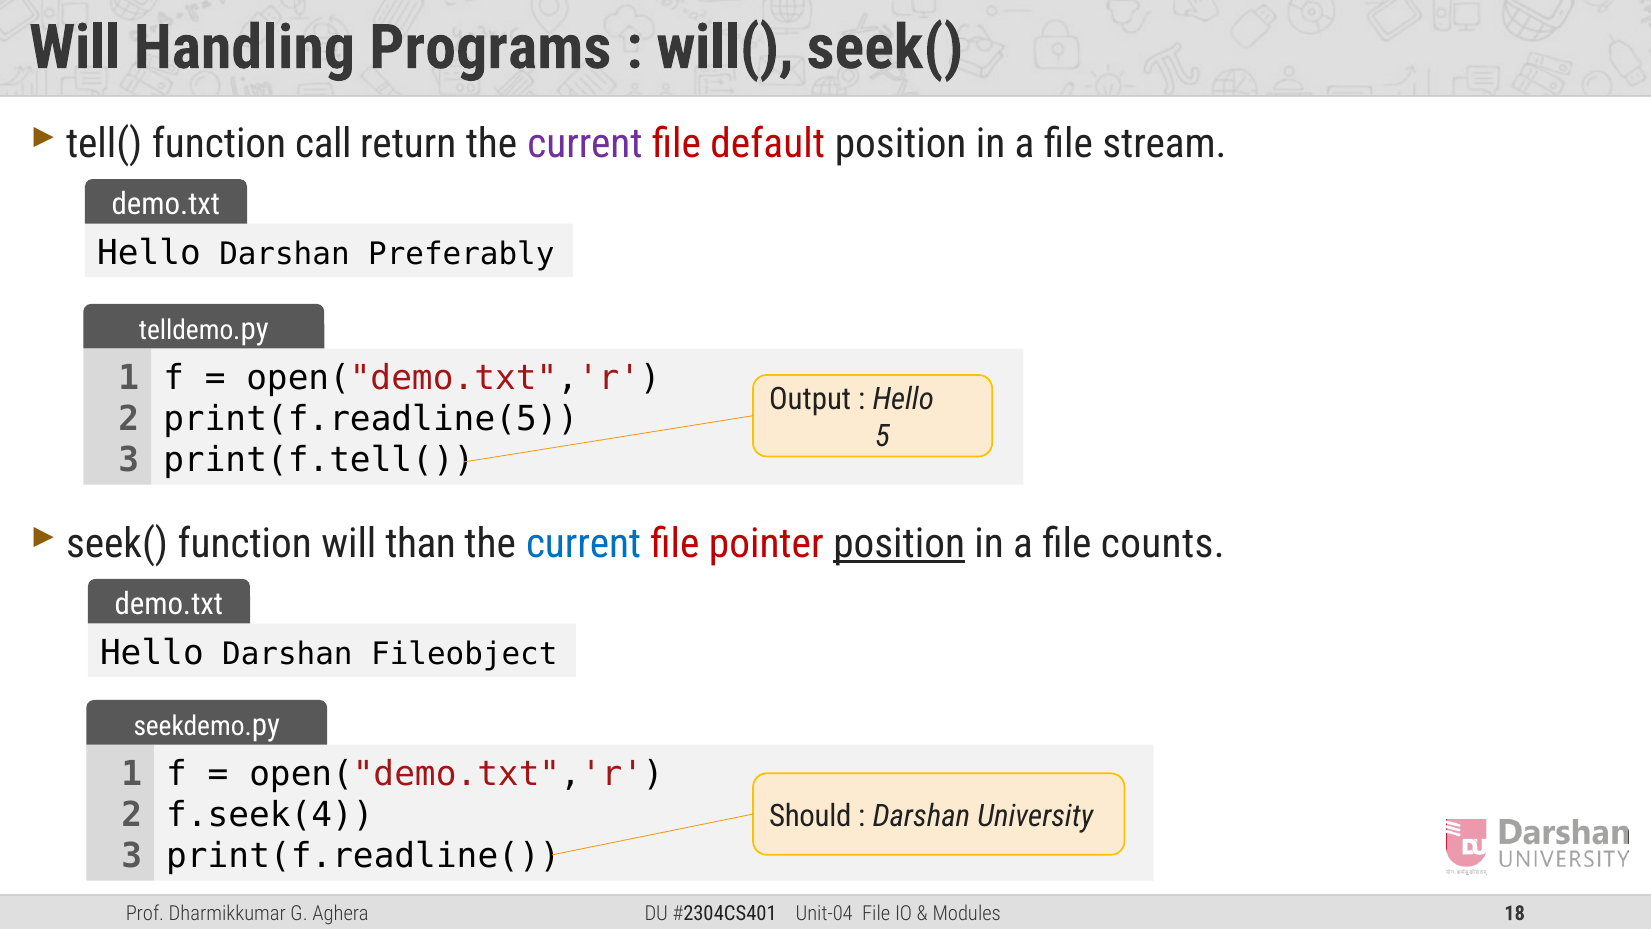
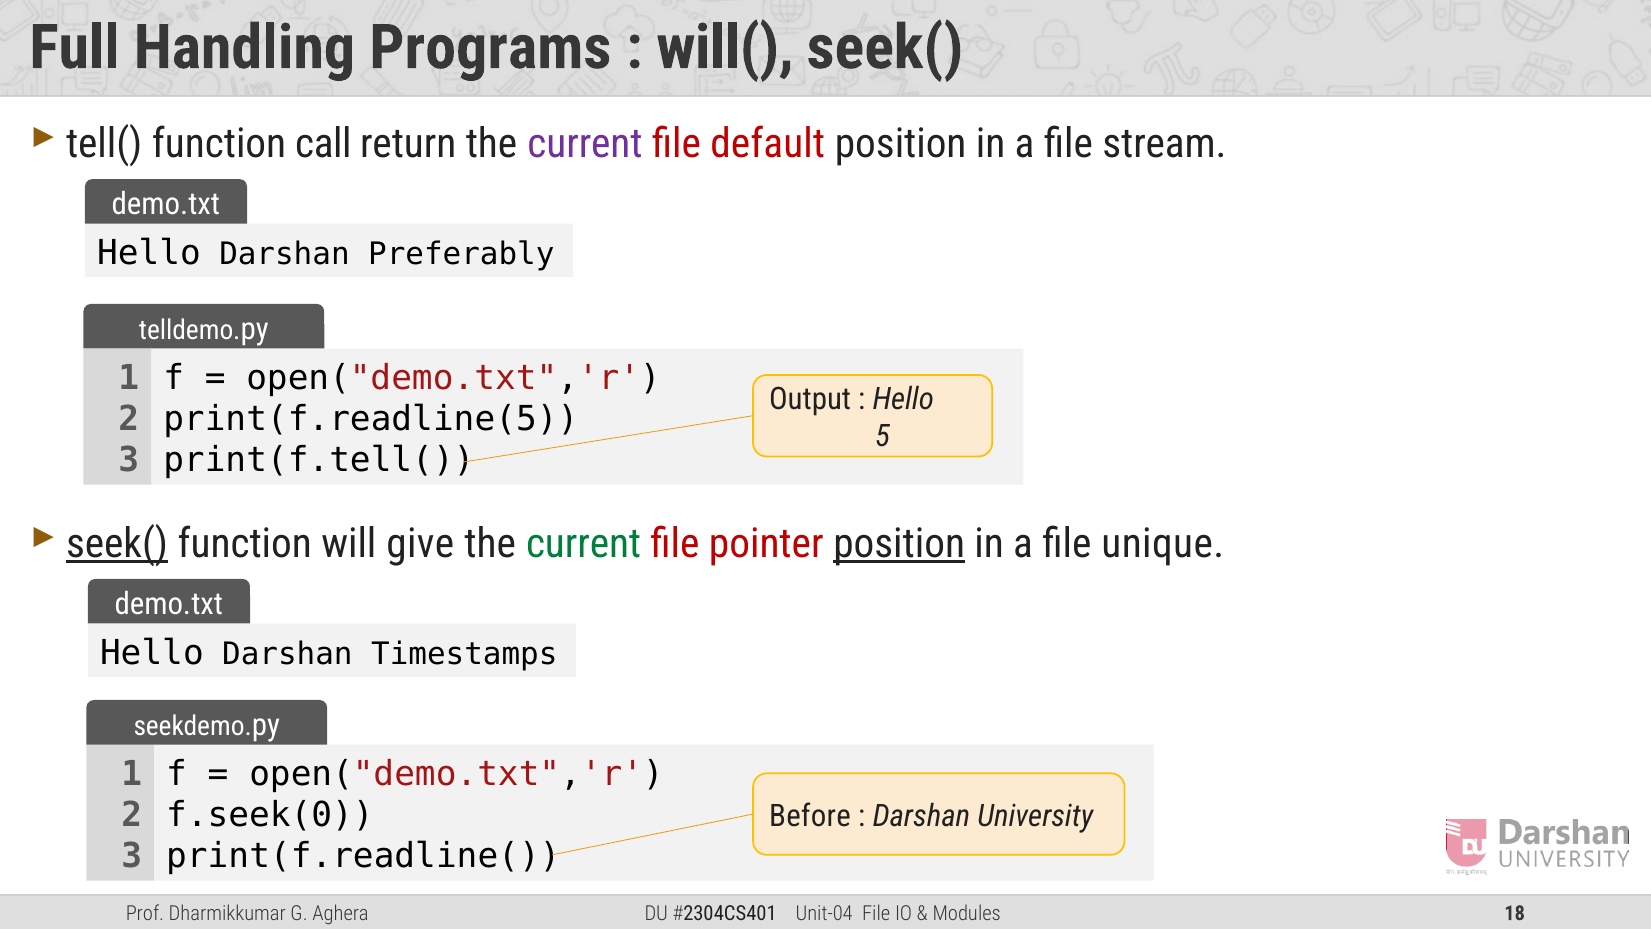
Will at (75, 48): Will -> Full
seek( at (117, 544) underline: none -> present
than: than -> give
current at (584, 544) colour: blue -> green
counts: counts -> unique
Fileobject: Fileobject -> Timestamps
f.seek(4: f.seek(4 -> f.seek(0
Should: Should -> Before
